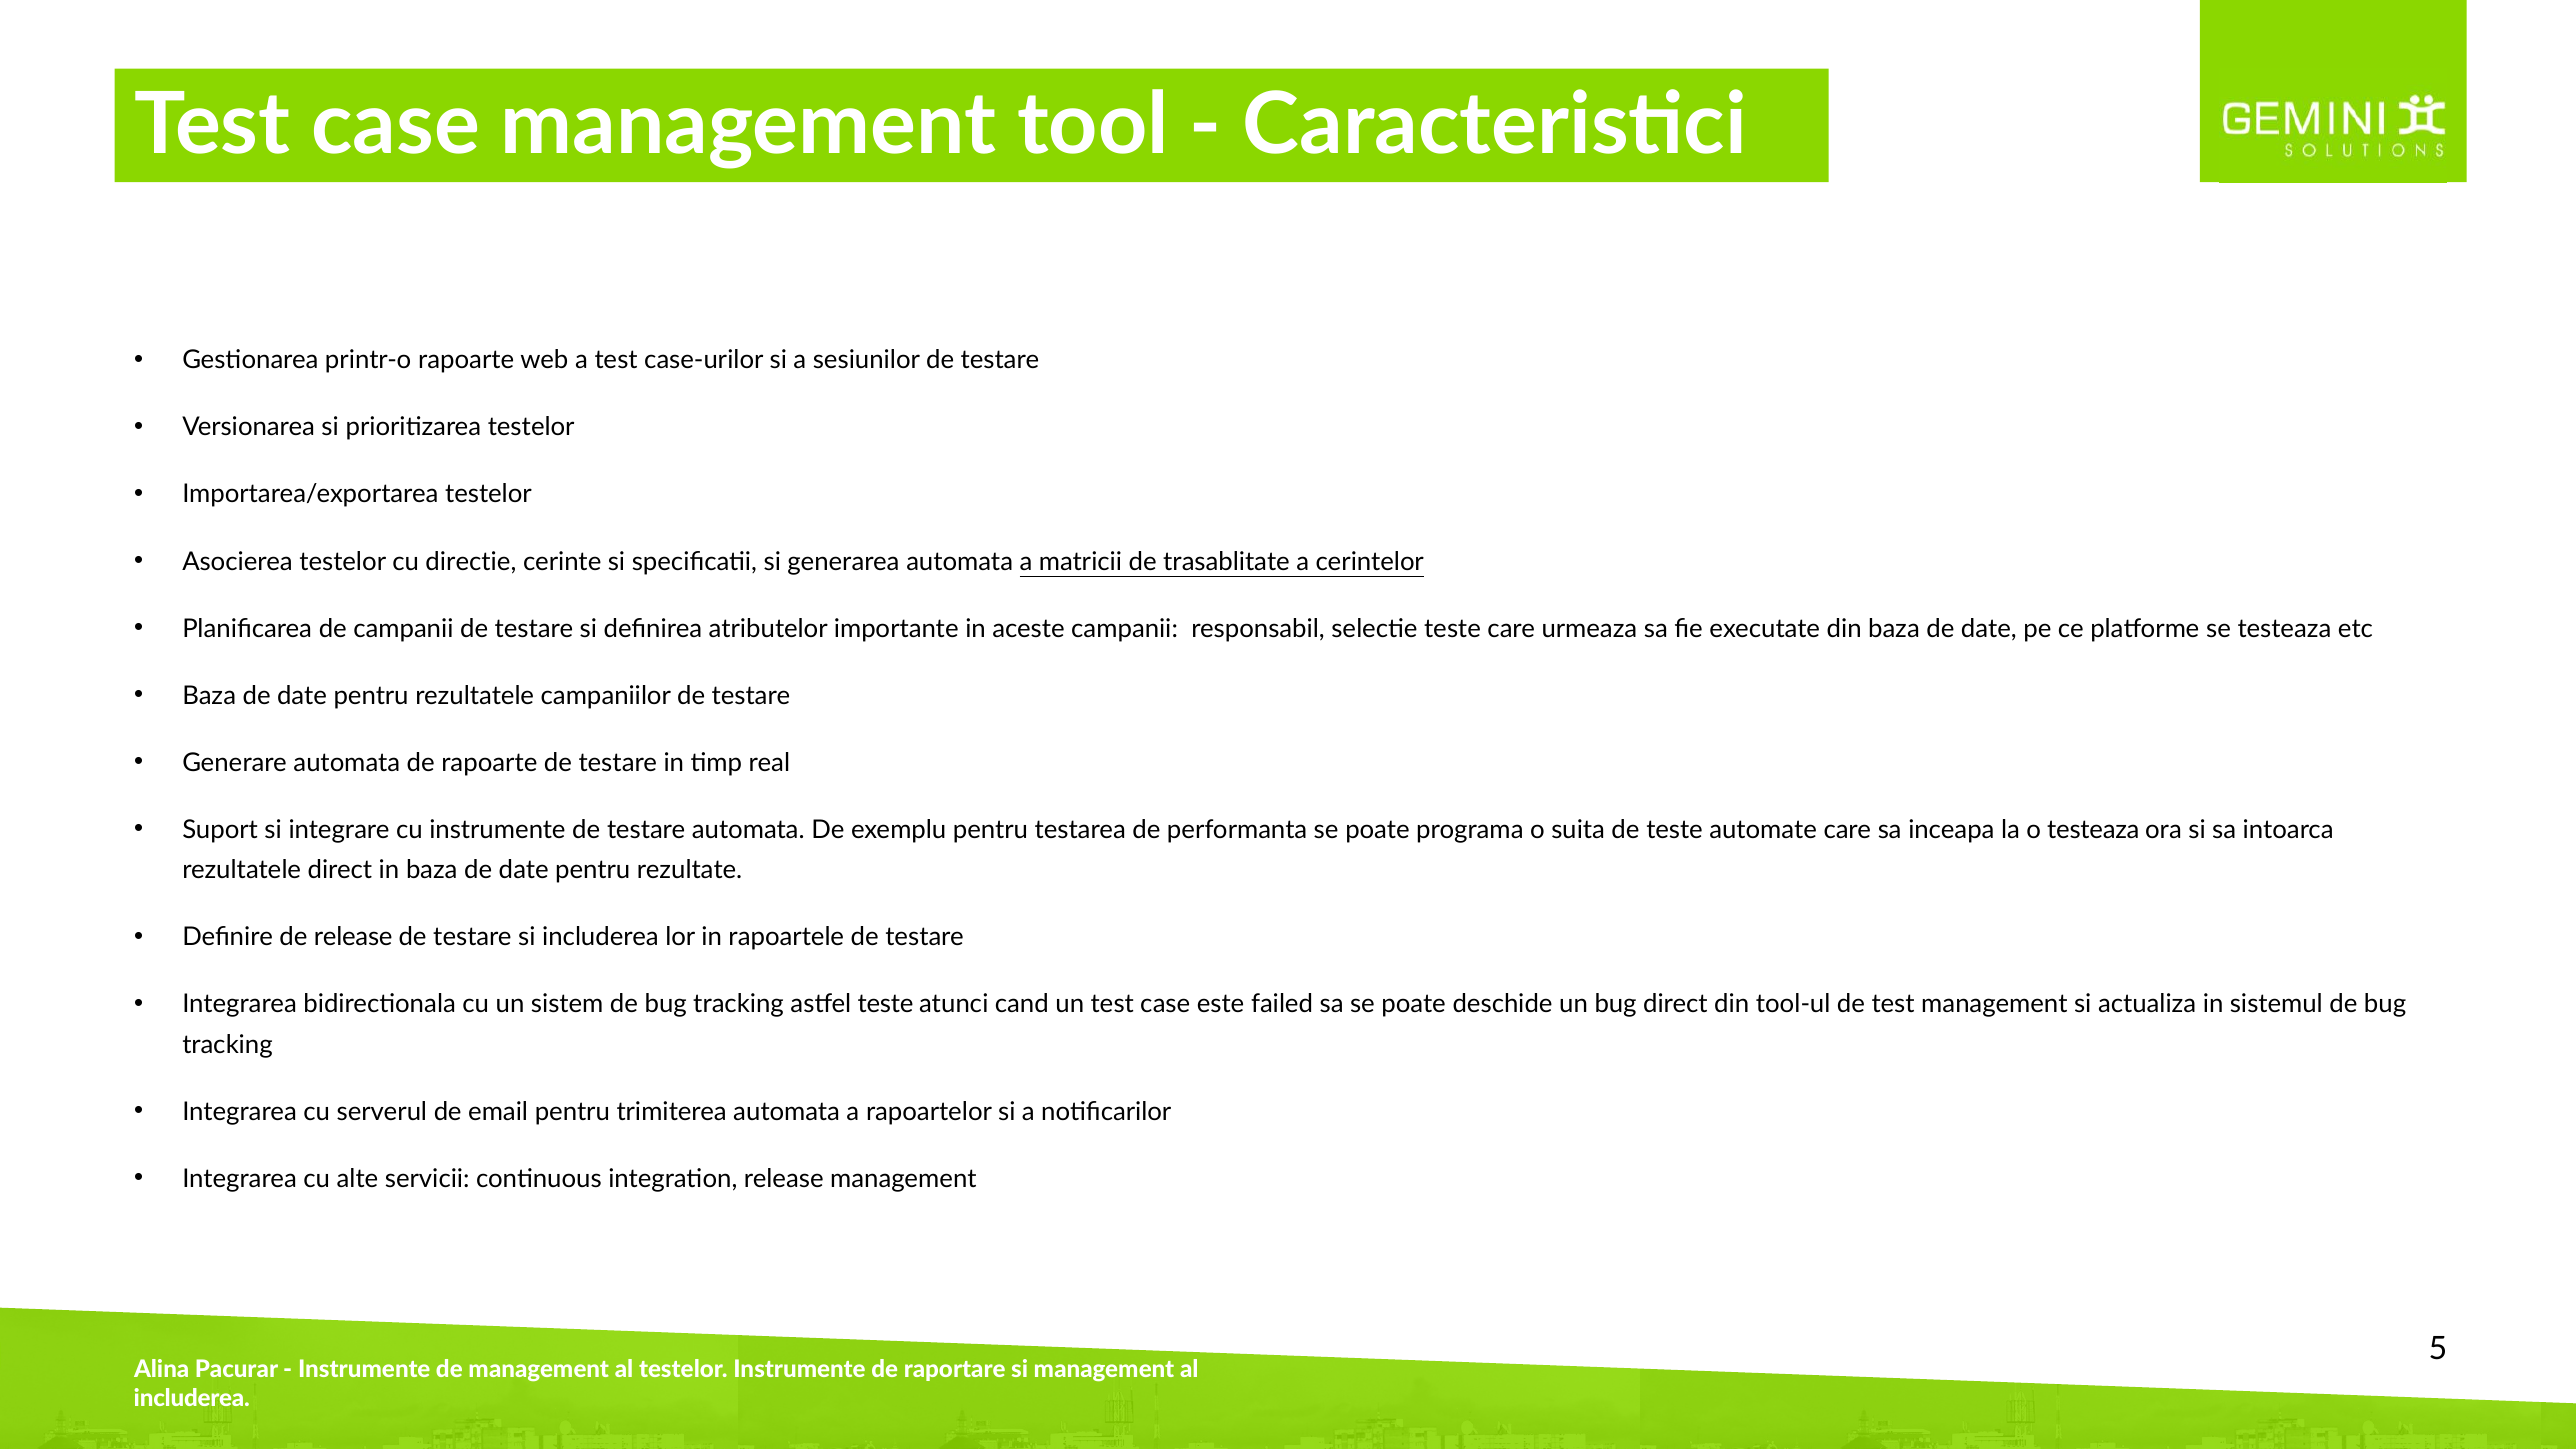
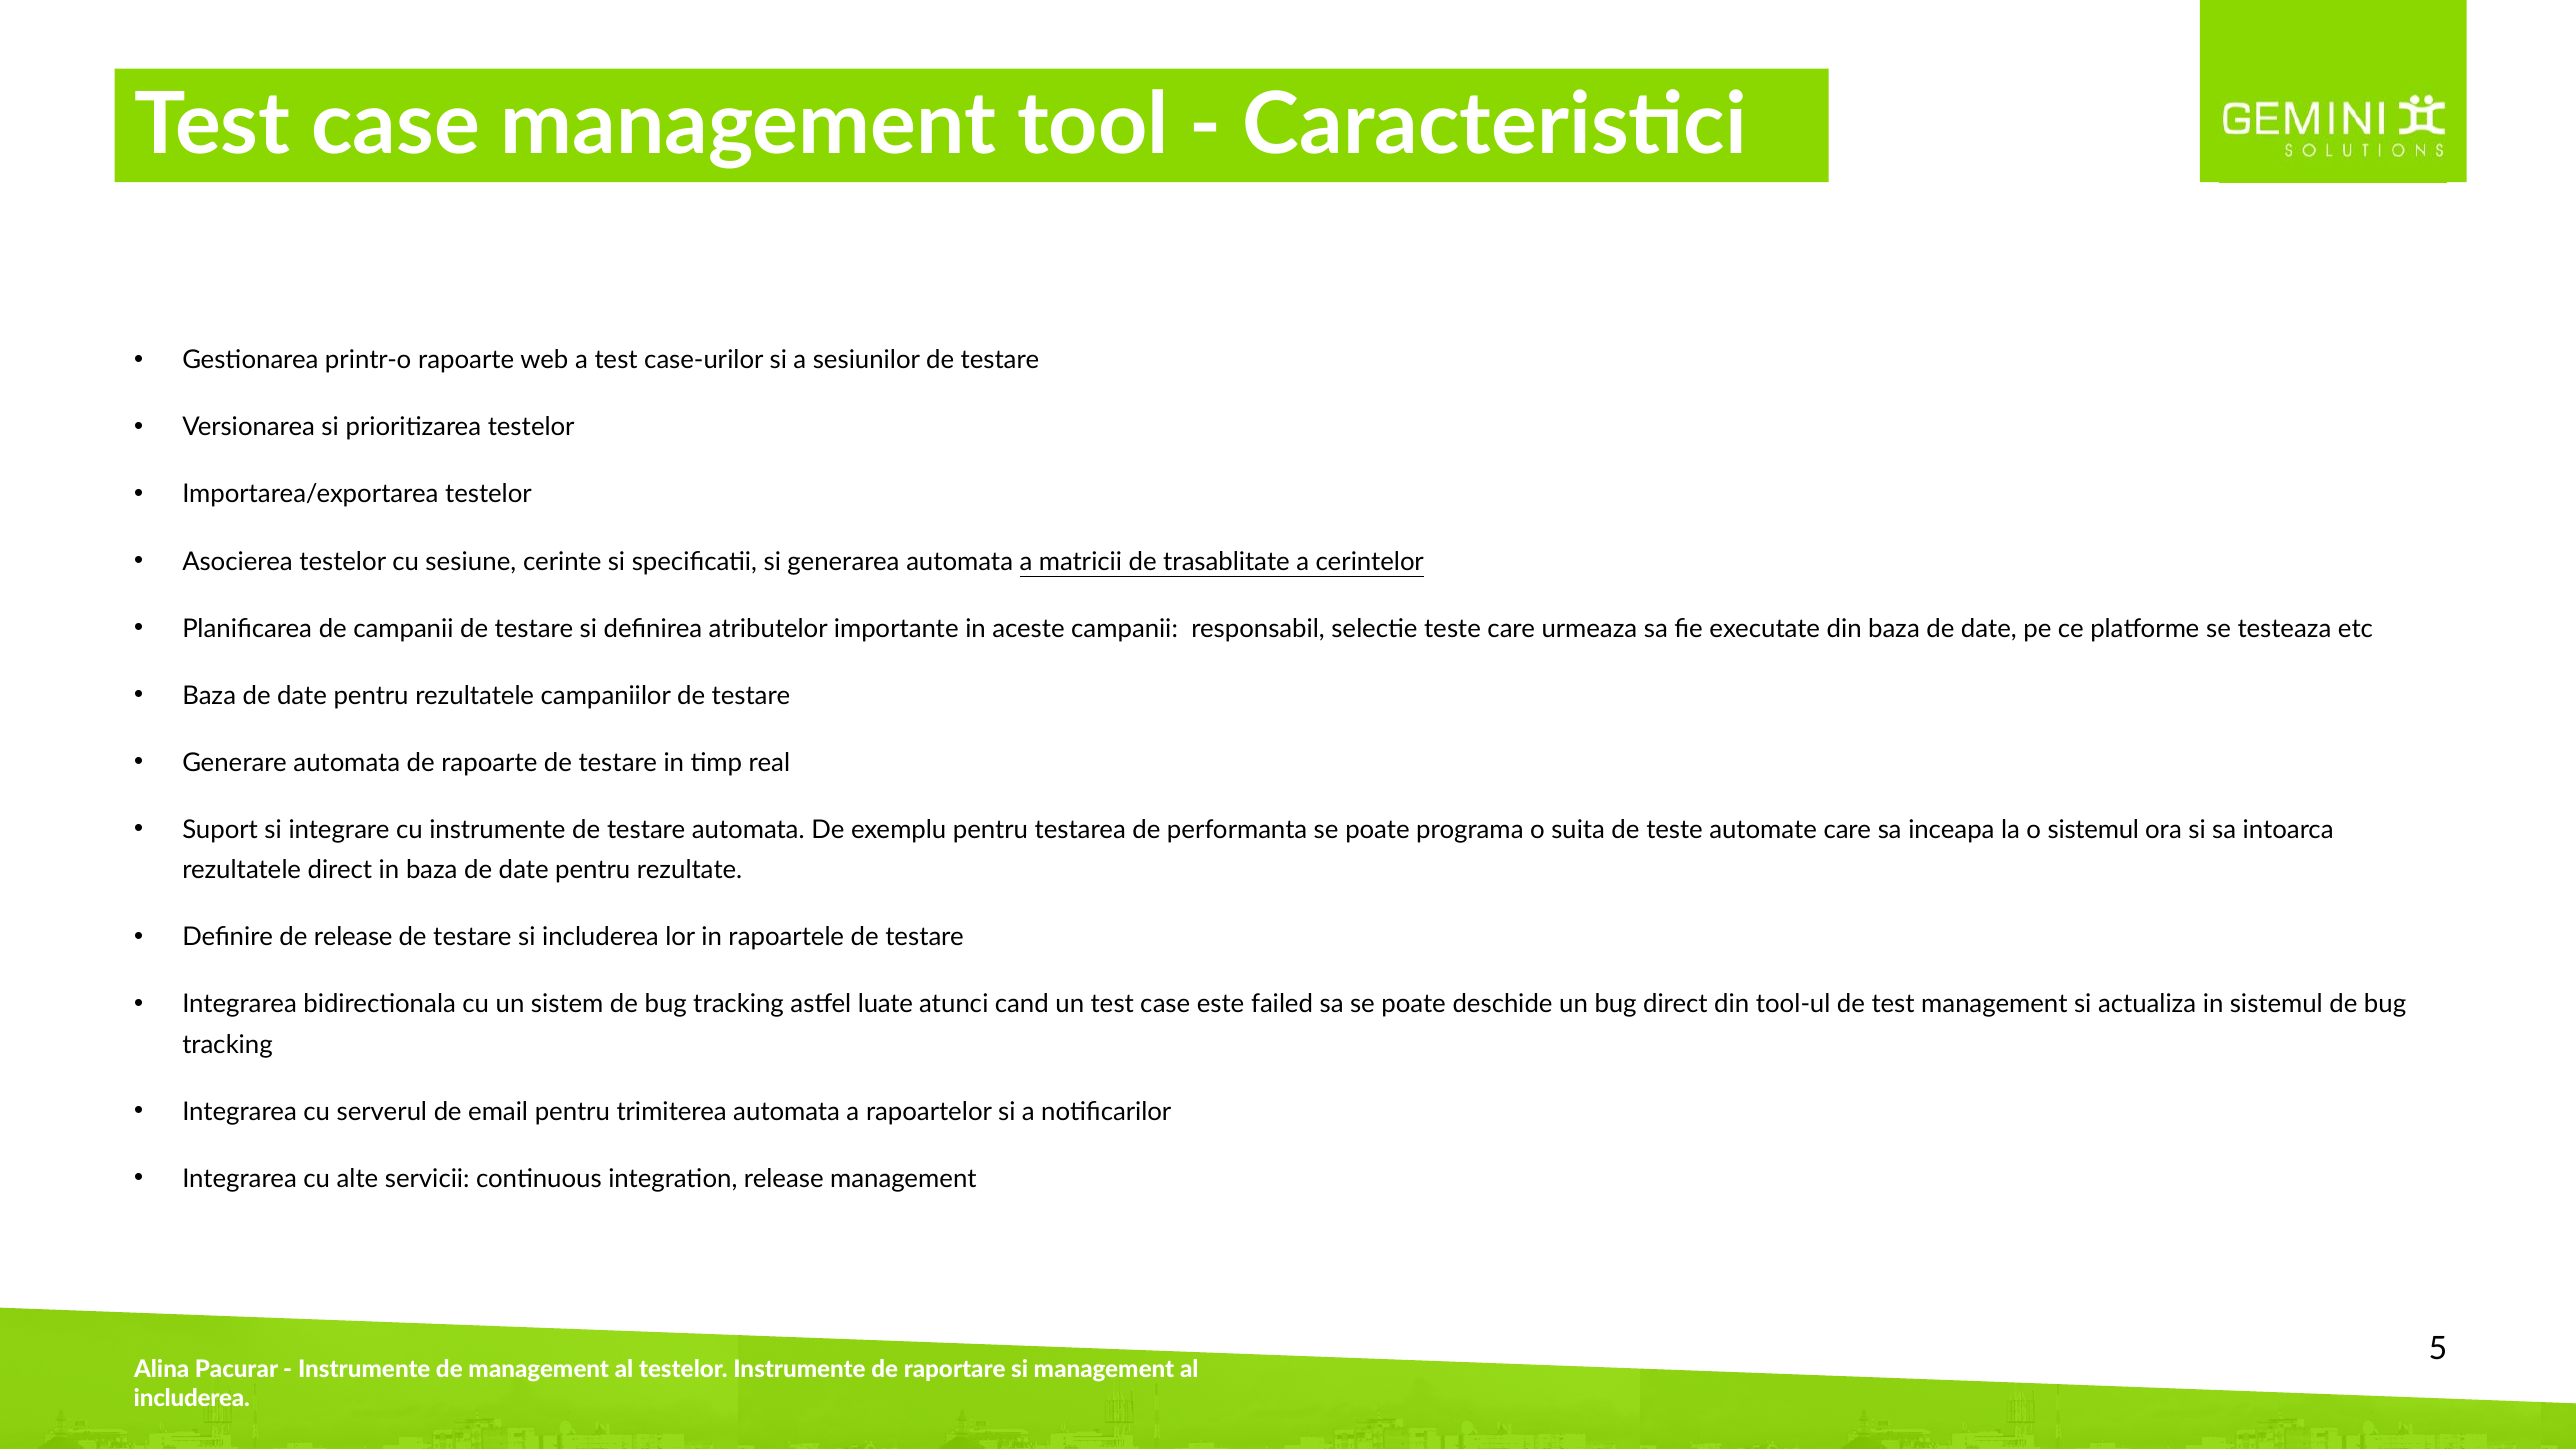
directie: directie -> sesiune
o testeaza: testeaza -> sistemul
astfel teste: teste -> luate
